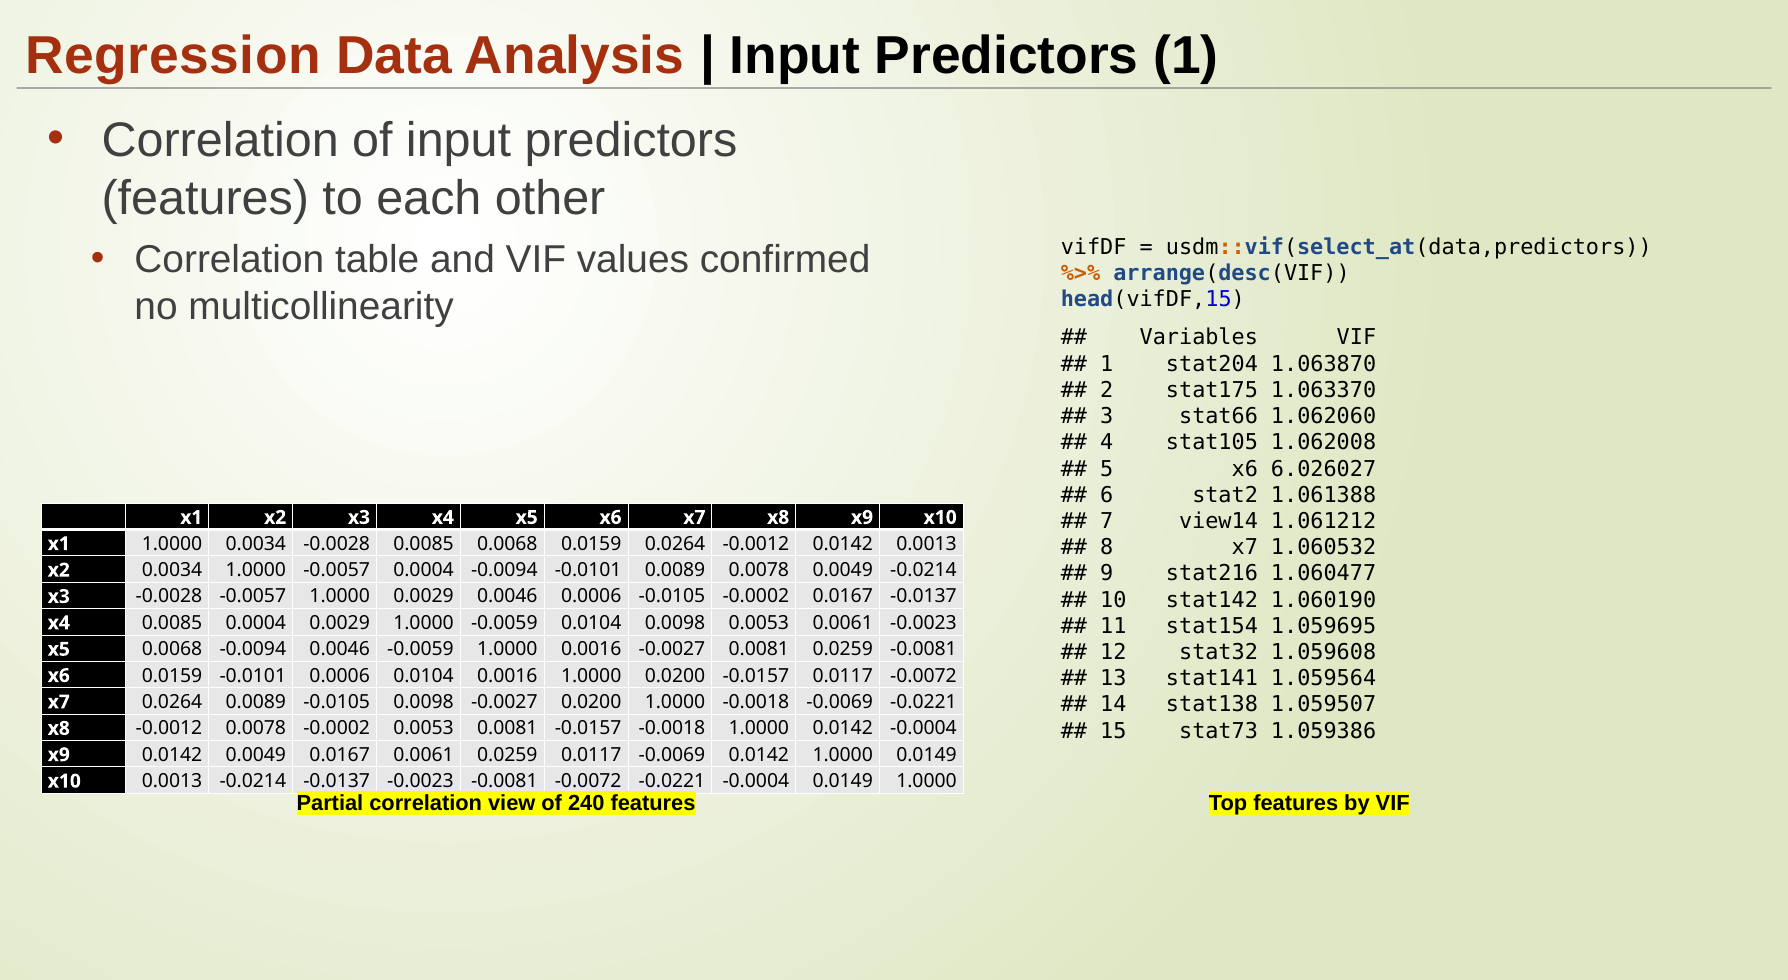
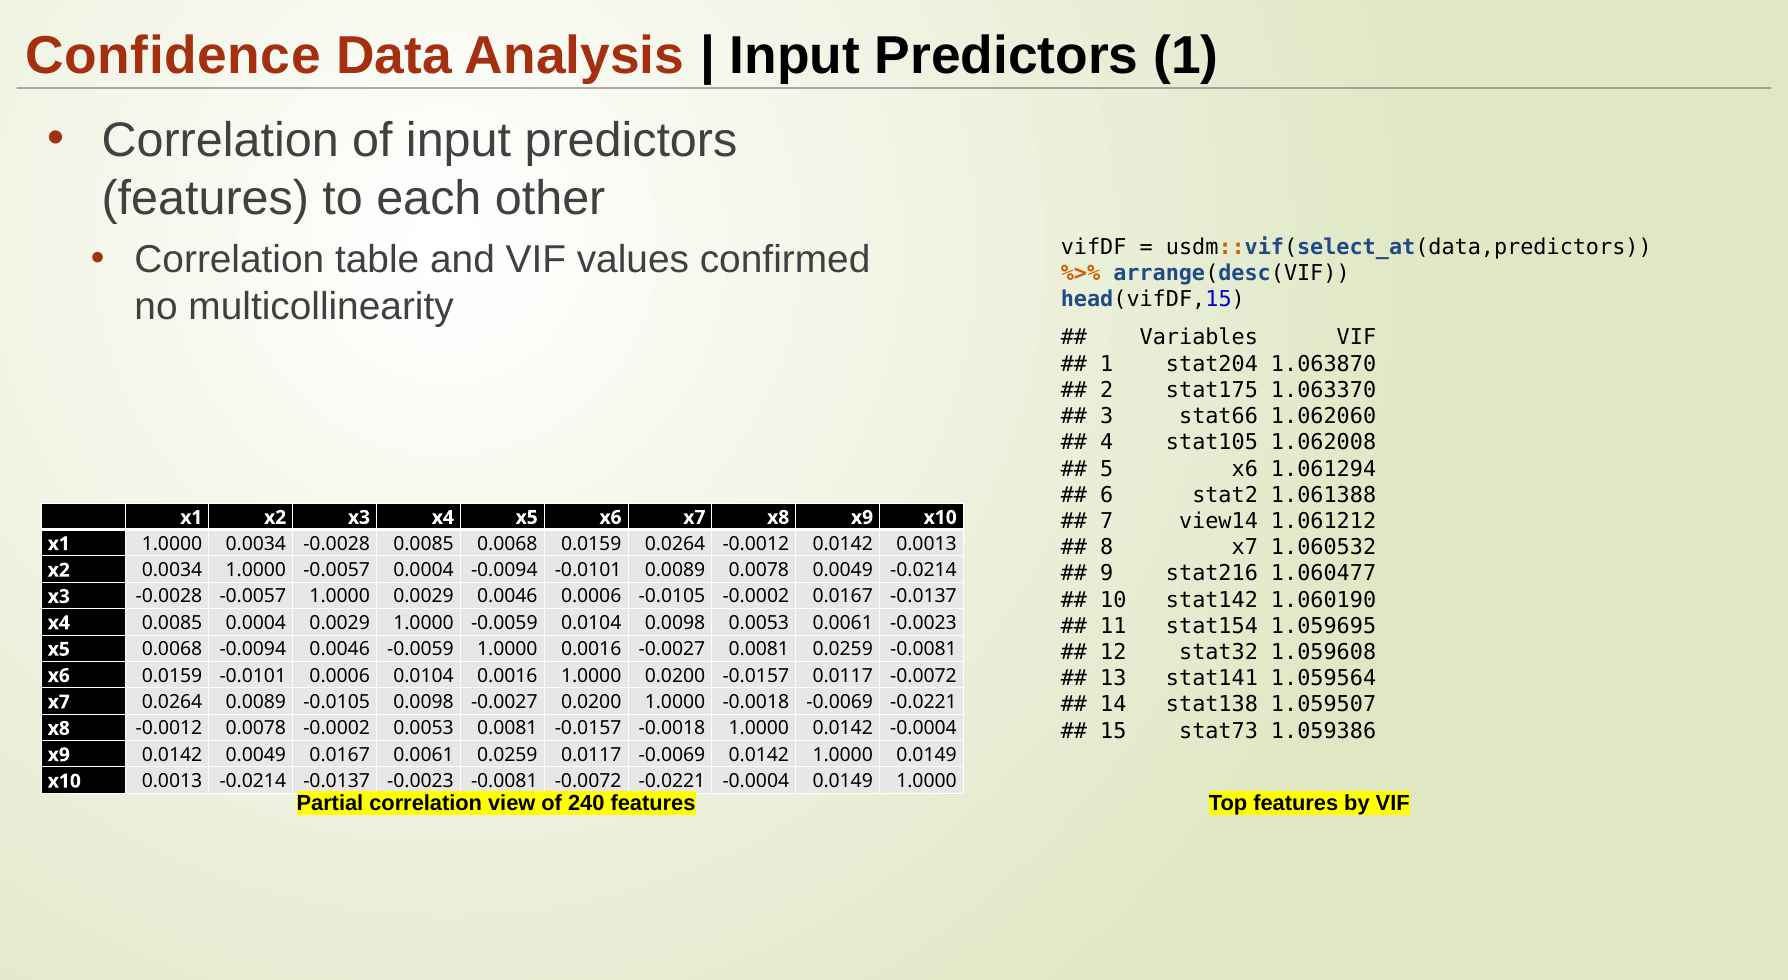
Regression: Regression -> Confidence
6.026027: 6.026027 -> 1.061294
